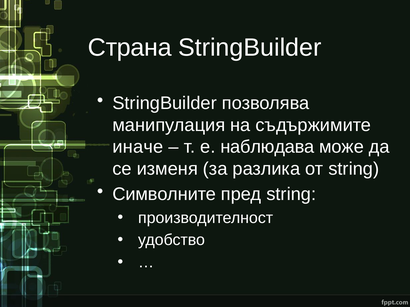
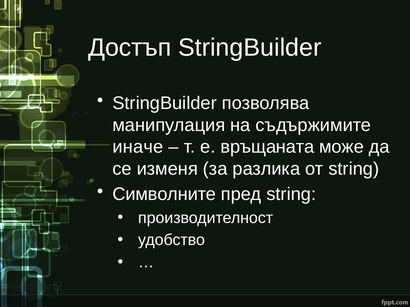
Страна: Страна -> Достъп
наблюдава: наблюдава -> връщаната
